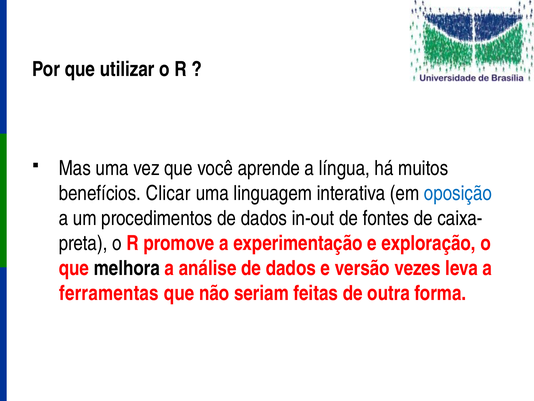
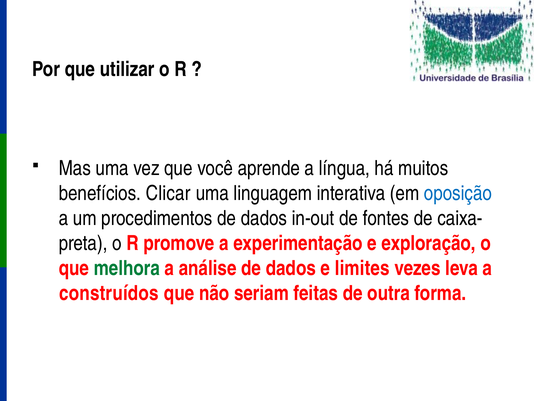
melhora colour: black -> green
versão: versão -> limites
ferramentas: ferramentas -> construídos
